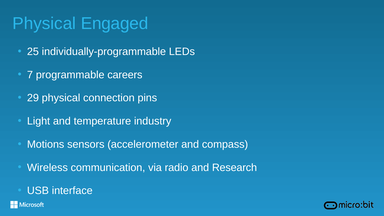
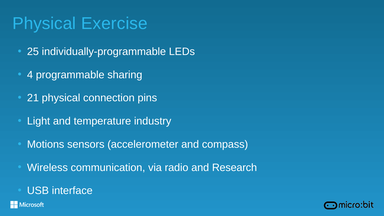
Engaged: Engaged -> Exercise
7: 7 -> 4
careers: careers -> sharing
29: 29 -> 21
